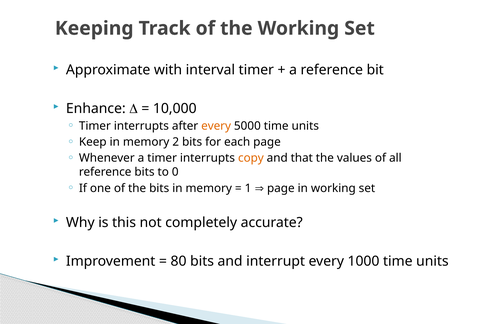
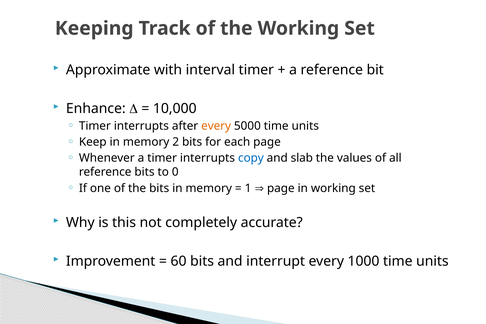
copy colour: orange -> blue
that: that -> slab
80: 80 -> 60
